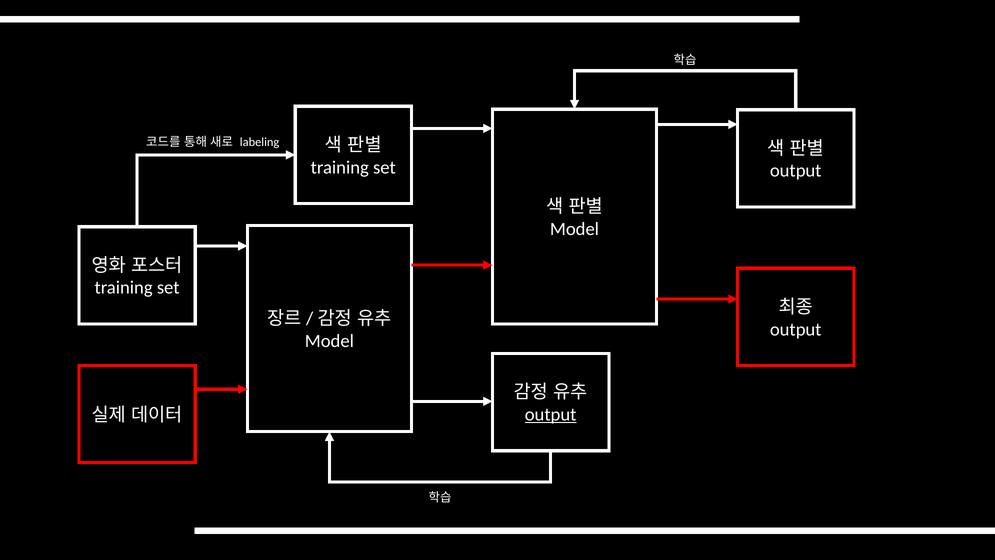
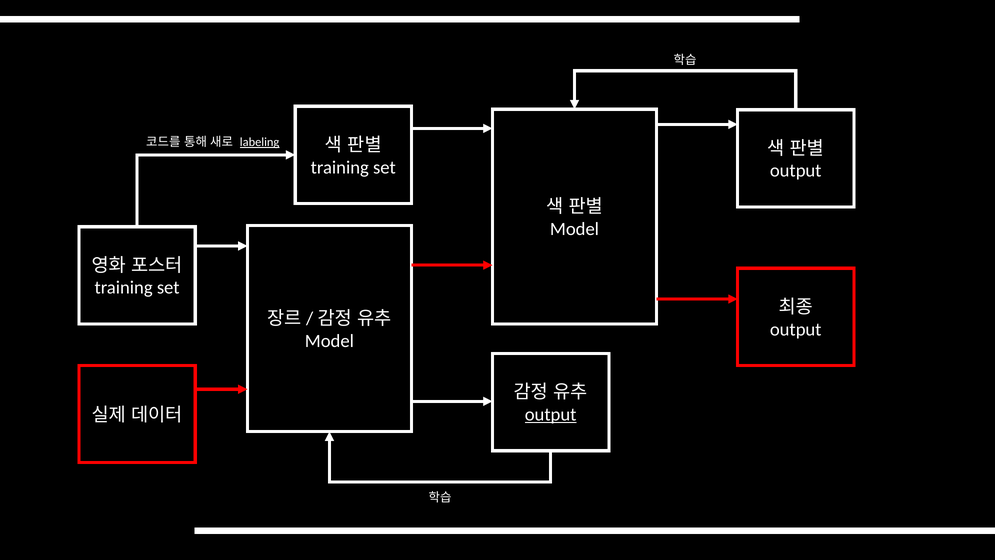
labeling underline: none -> present
